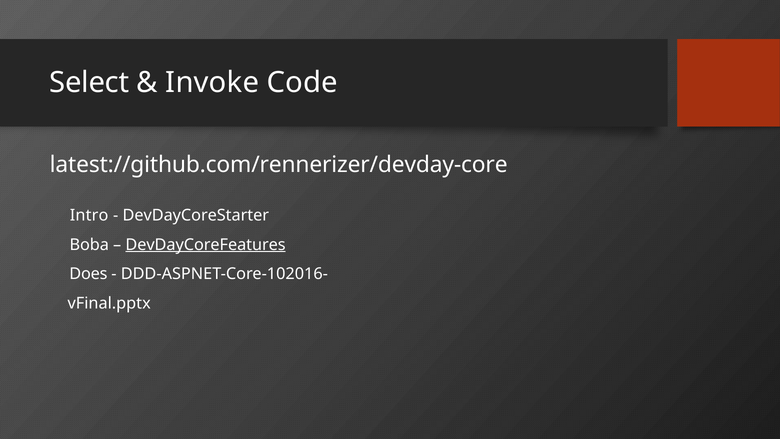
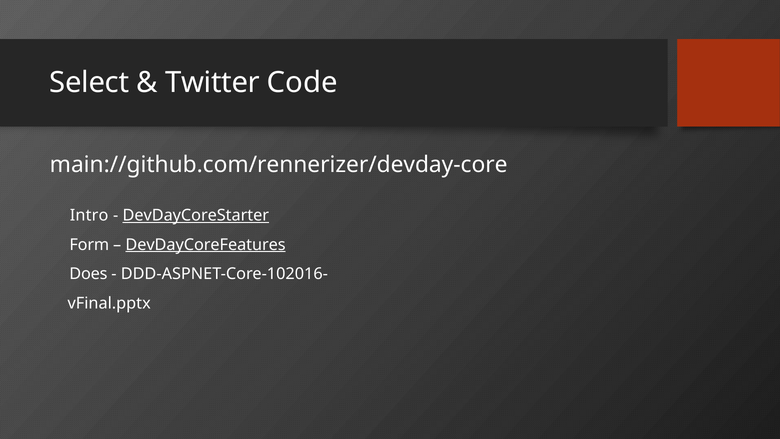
Invoke: Invoke -> Twitter
latest://github.com/rennerizer/devday-core: latest://github.com/rennerizer/devday-core -> main://github.com/rennerizer/devday-core
DevDayCoreStarter underline: none -> present
Boba: Boba -> Form
